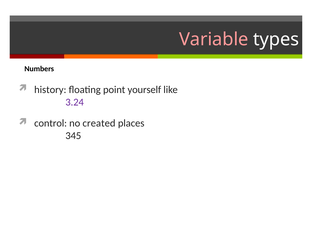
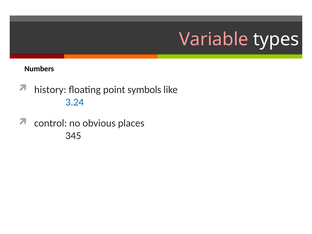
yourself: yourself -> symbols
3.24 colour: purple -> blue
created: created -> obvious
